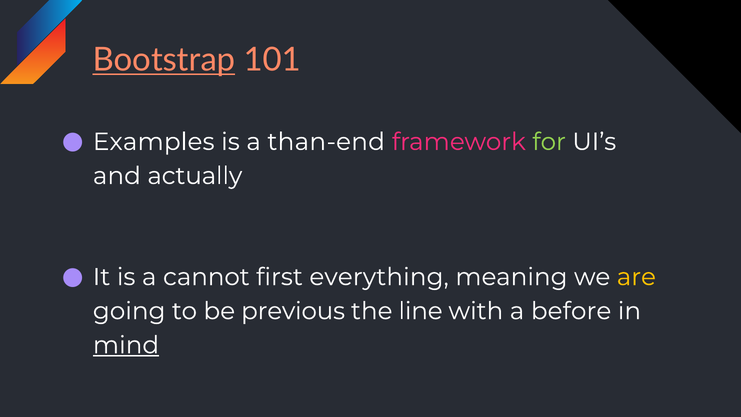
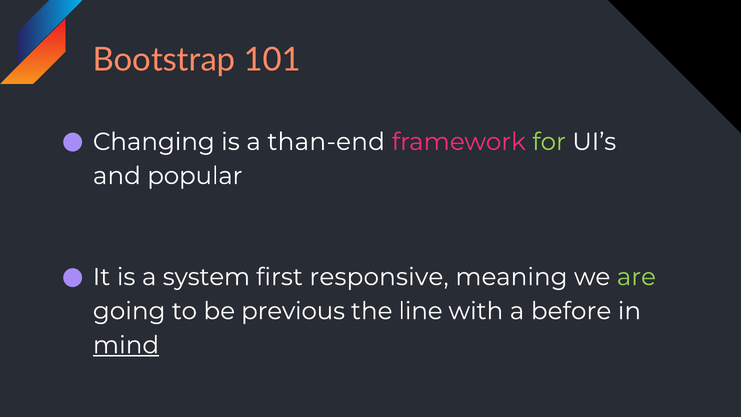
Bootstrap underline: present -> none
Examples: Examples -> Changing
actually: actually -> popular
cannot: cannot -> system
everything: everything -> responsive
are colour: yellow -> light green
